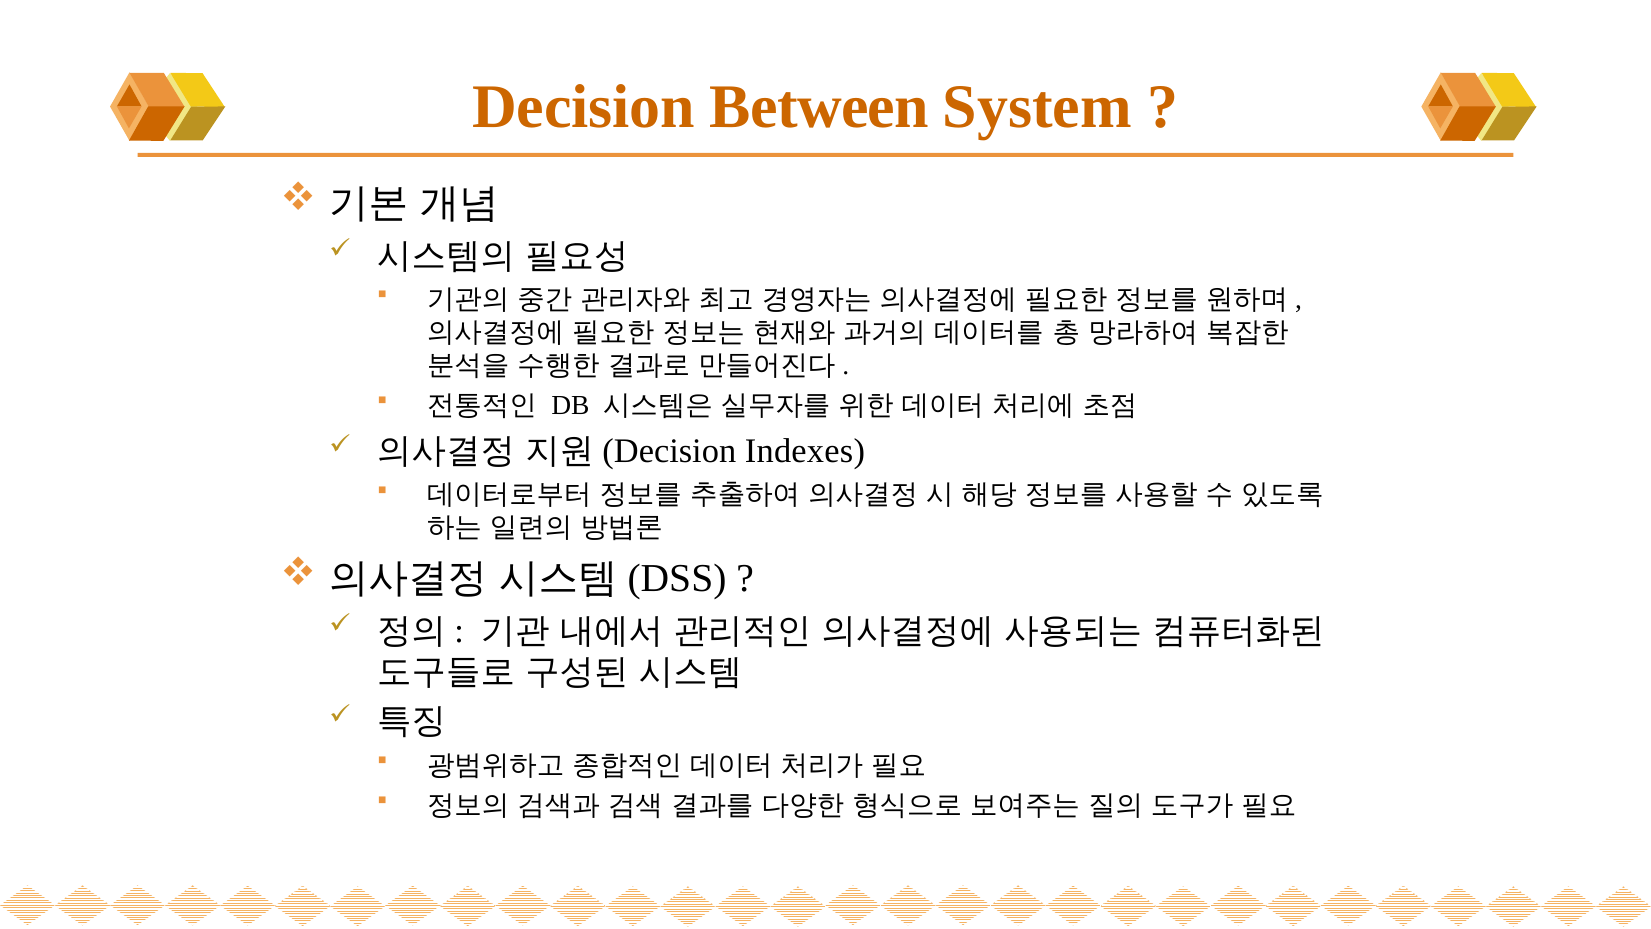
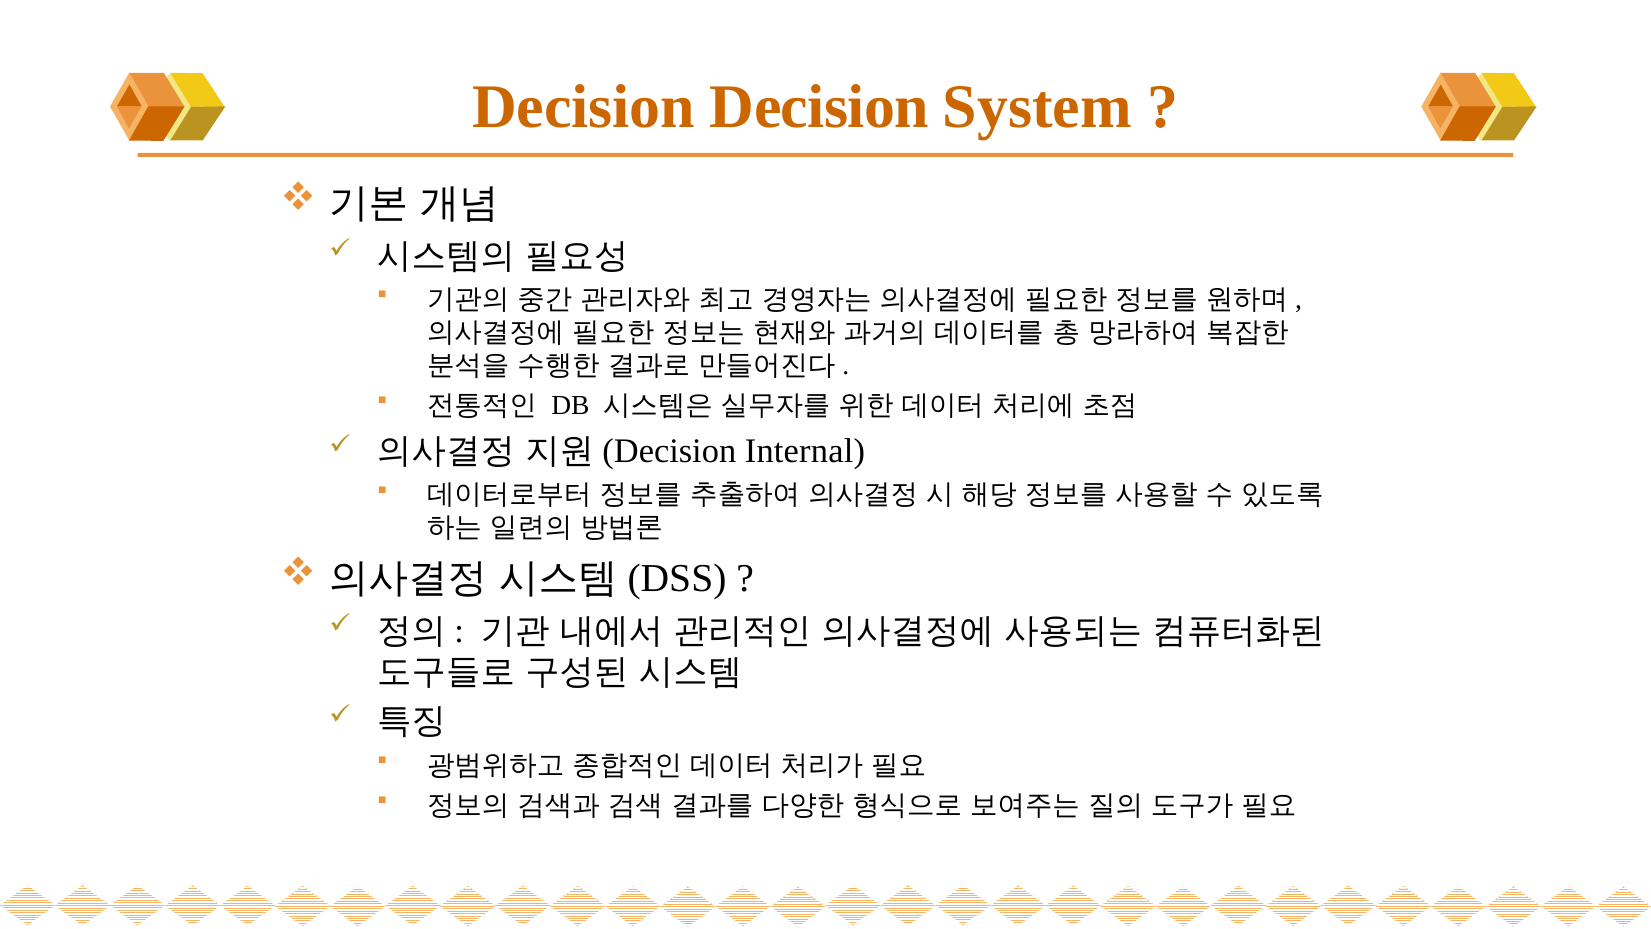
Decision Between: Between -> Decision
Indexes: Indexes -> Internal
